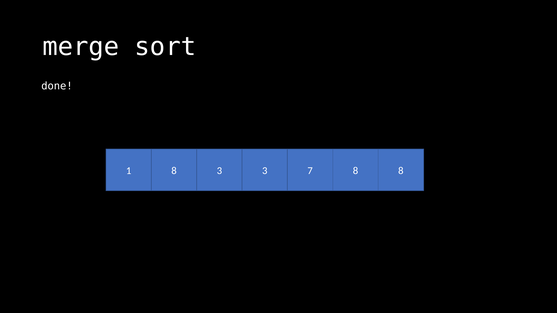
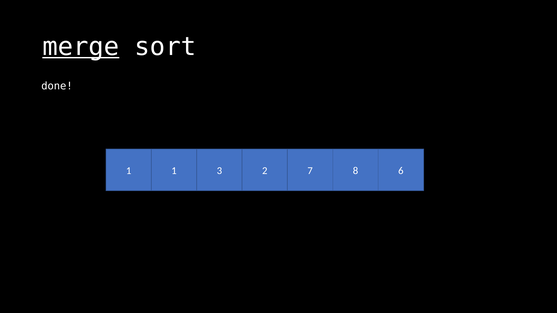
merge underline: none -> present
1 8: 8 -> 1
3 3: 3 -> 2
8 8: 8 -> 6
